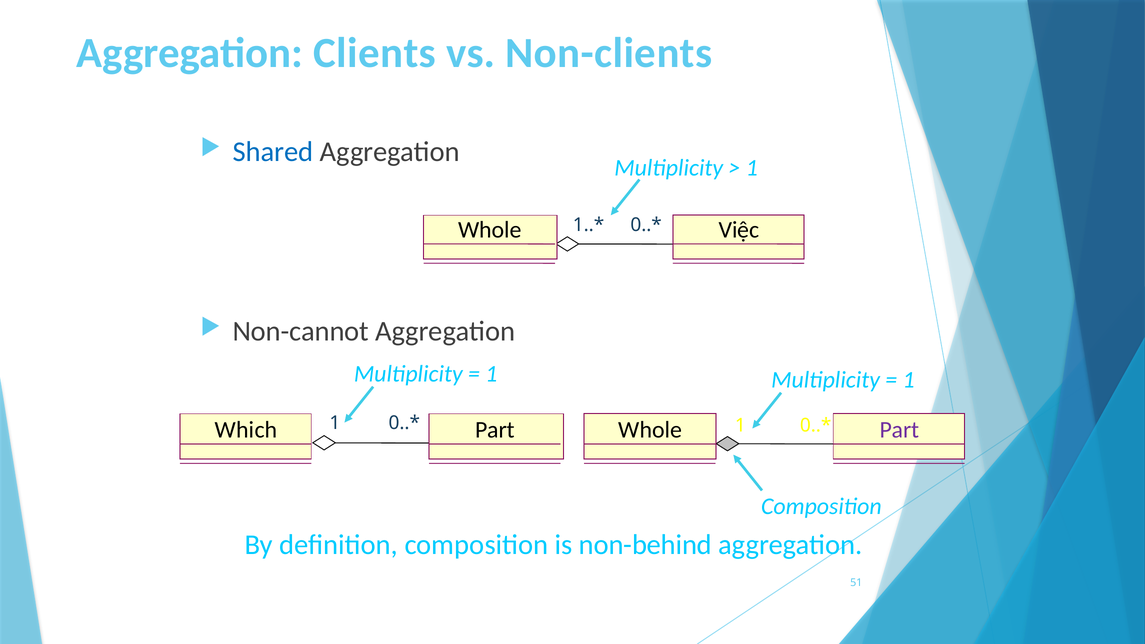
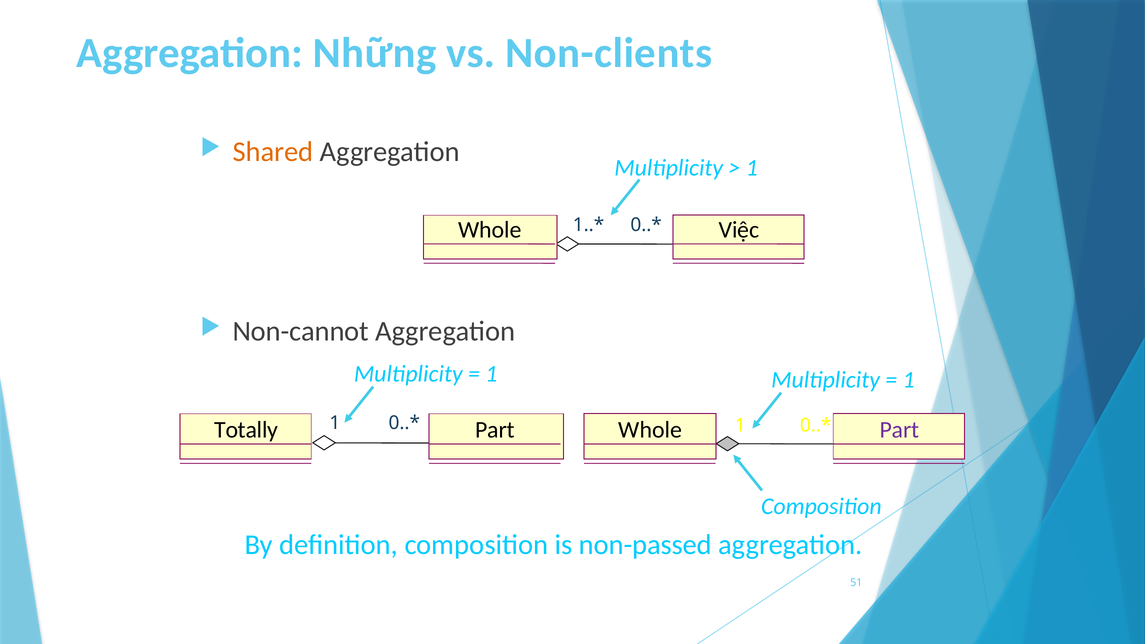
Clients: Clients -> Những
Shared colour: blue -> orange
Which: Which -> Totally
non-behind: non-behind -> non-passed
